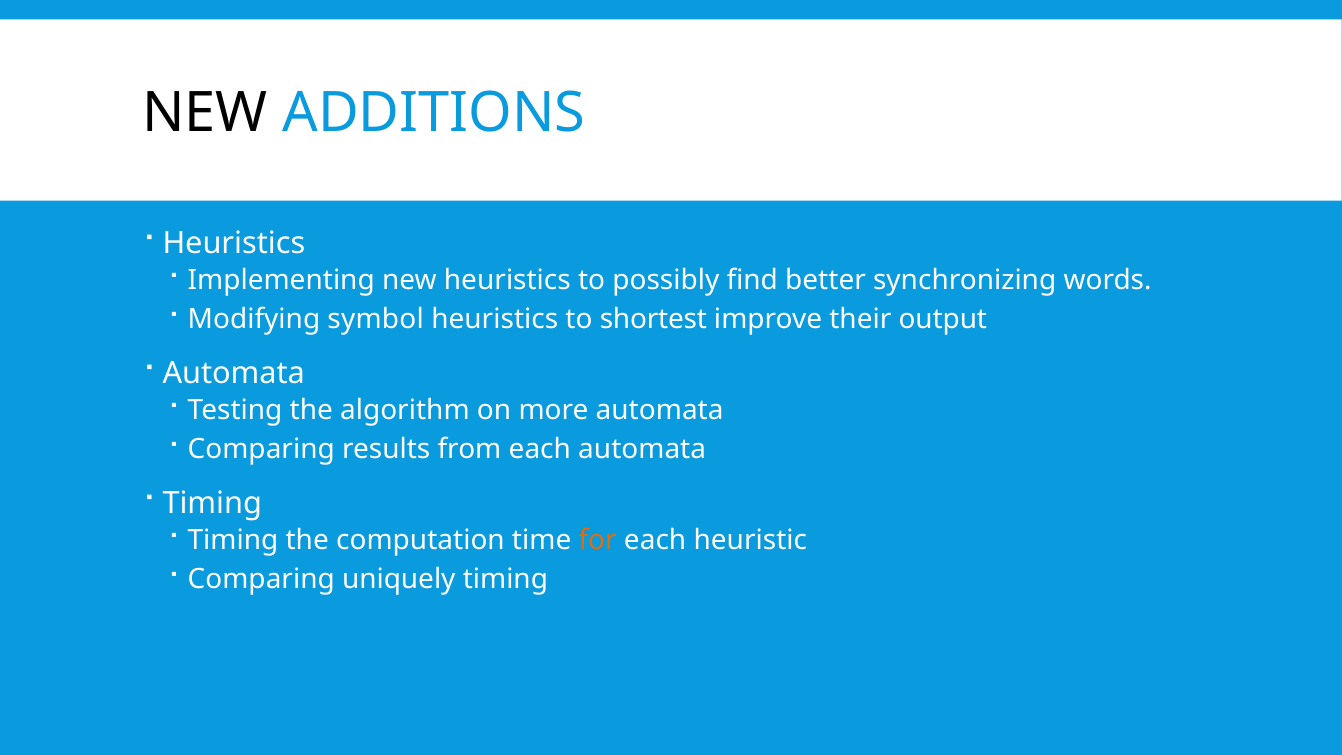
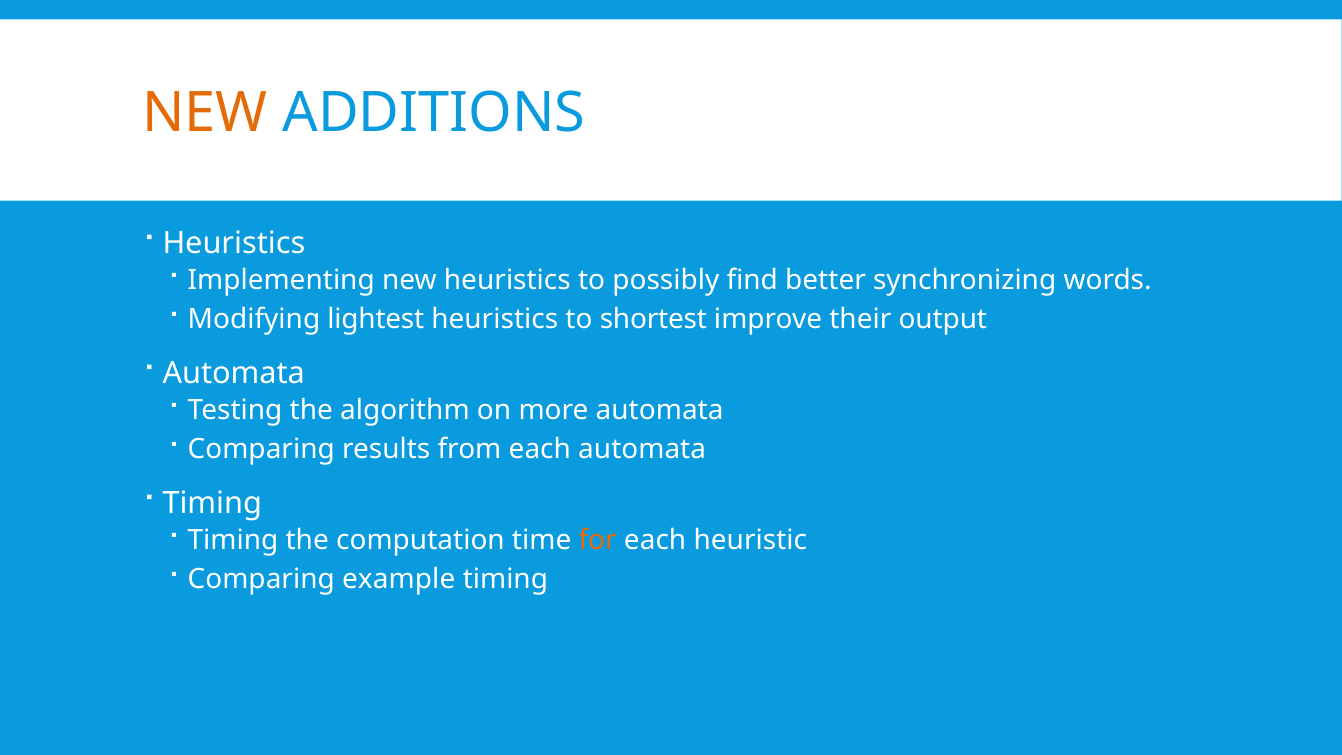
NEW at (205, 113) colour: black -> orange
symbol: symbol -> lightest
uniquely: uniquely -> example
